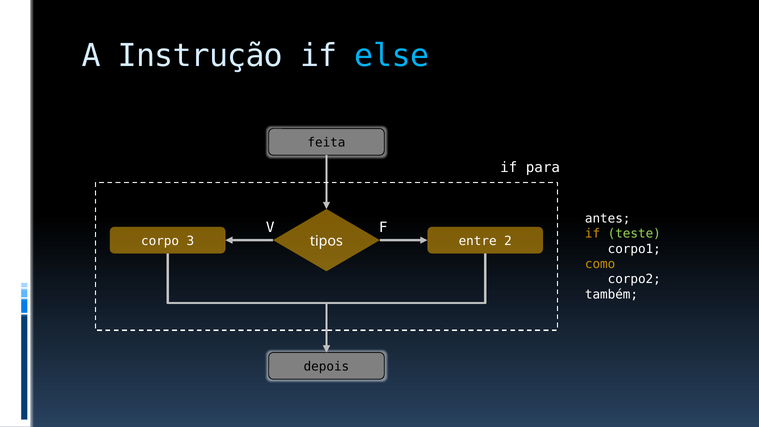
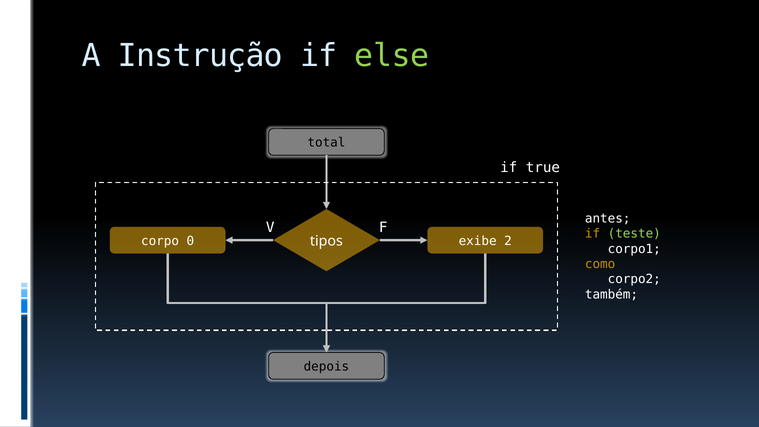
else colour: light blue -> light green
feita: feita -> total
para: para -> true
3: 3 -> 0
entre: entre -> exibe
